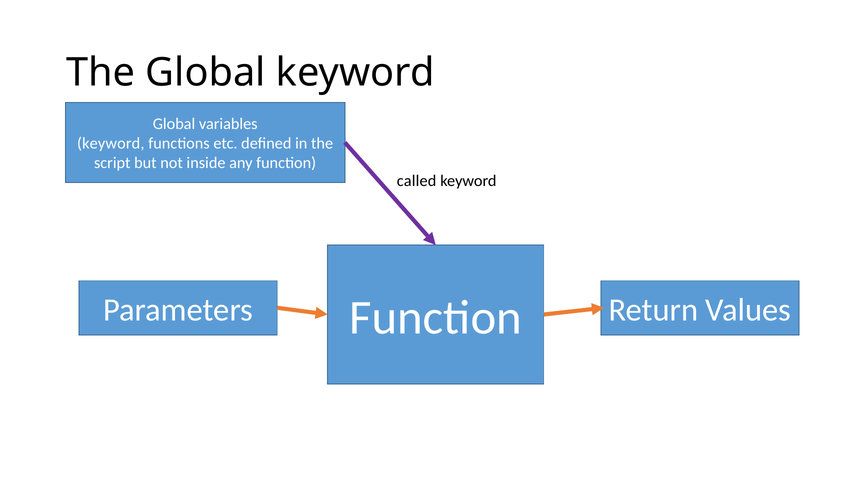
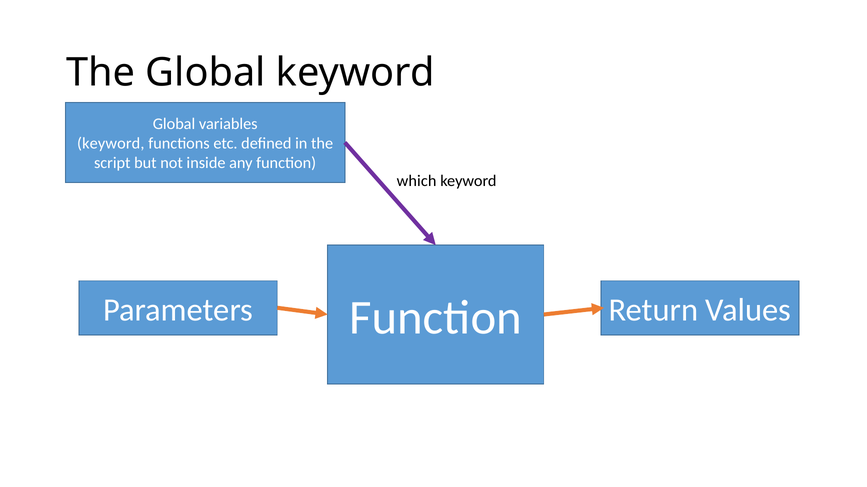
called: called -> which
